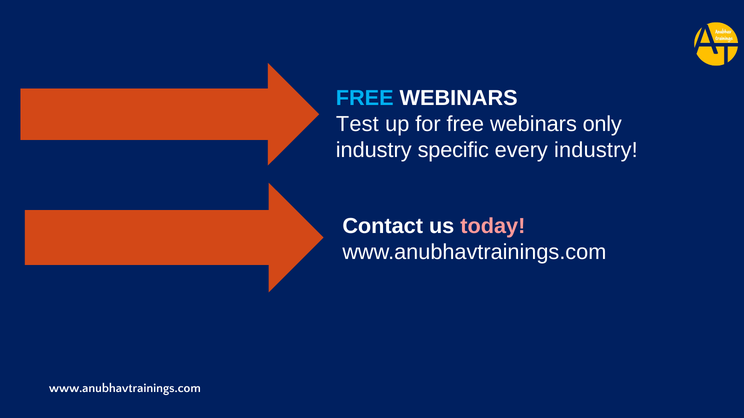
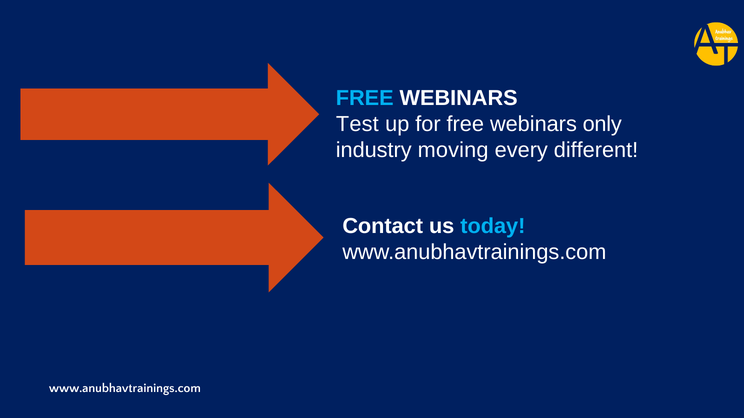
specific: specific -> moving
every industry: industry -> different
today colour: pink -> light blue
